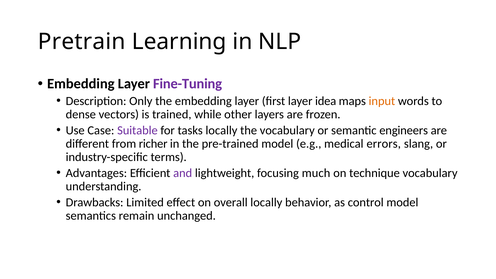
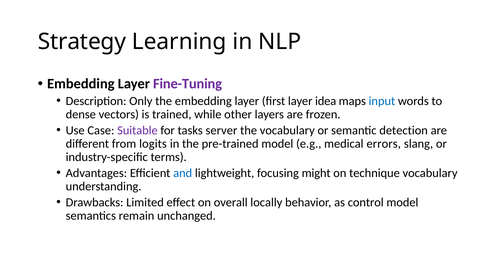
Pretrain: Pretrain -> Strategy
input colour: orange -> blue
tasks locally: locally -> server
engineers: engineers -> detection
richer: richer -> logits
and colour: purple -> blue
much: much -> might
